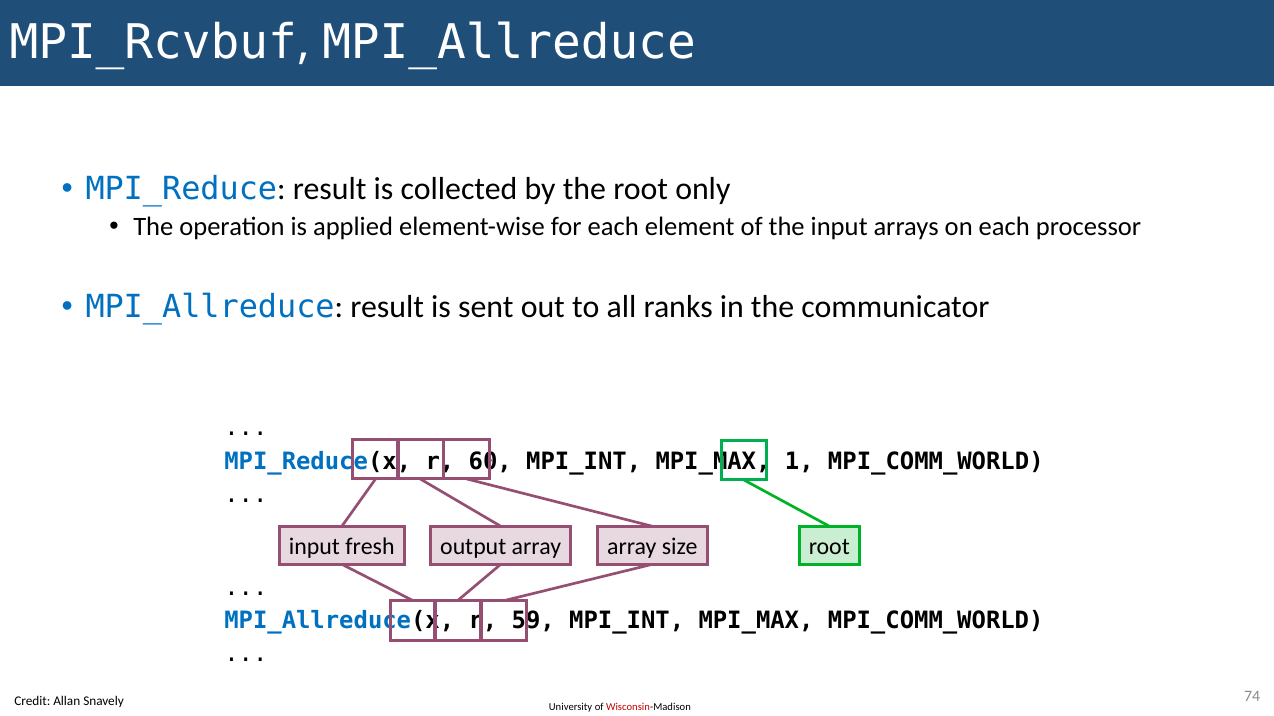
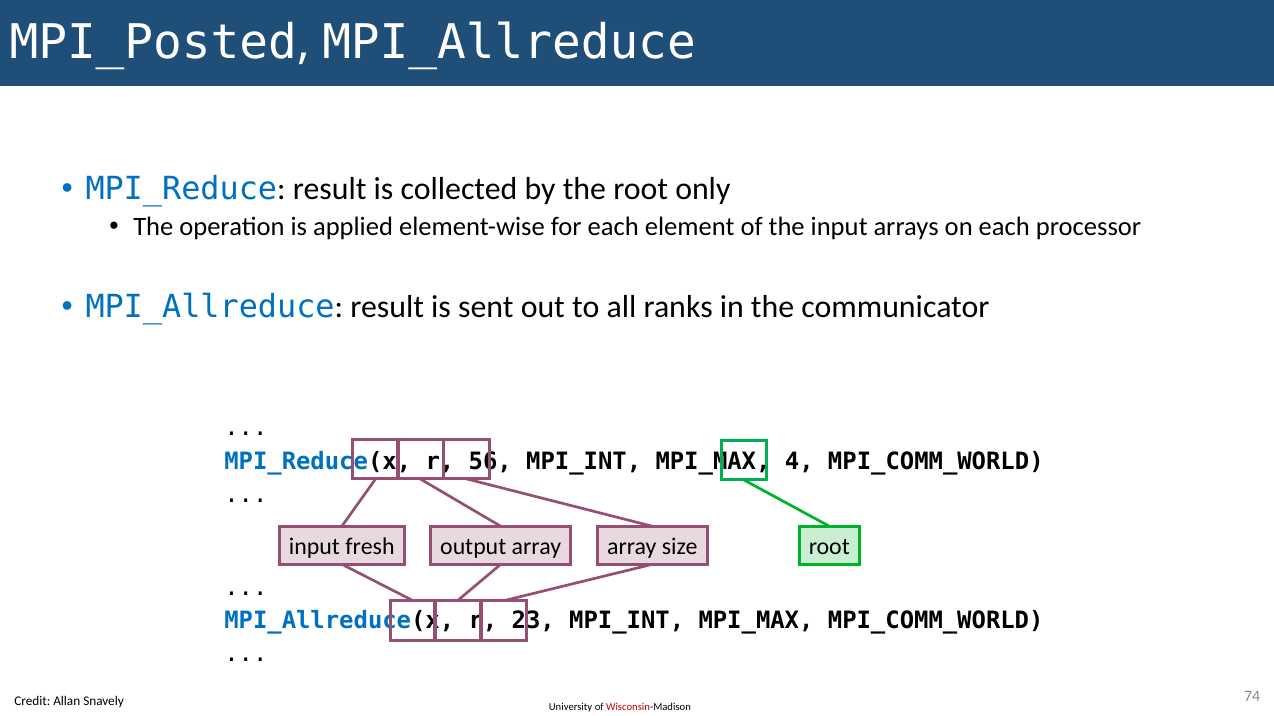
MPI_Rcvbuf: MPI_Rcvbuf -> MPI_Posted
60: 60 -> 56
1: 1 -> 4
59: 59 -> 23
